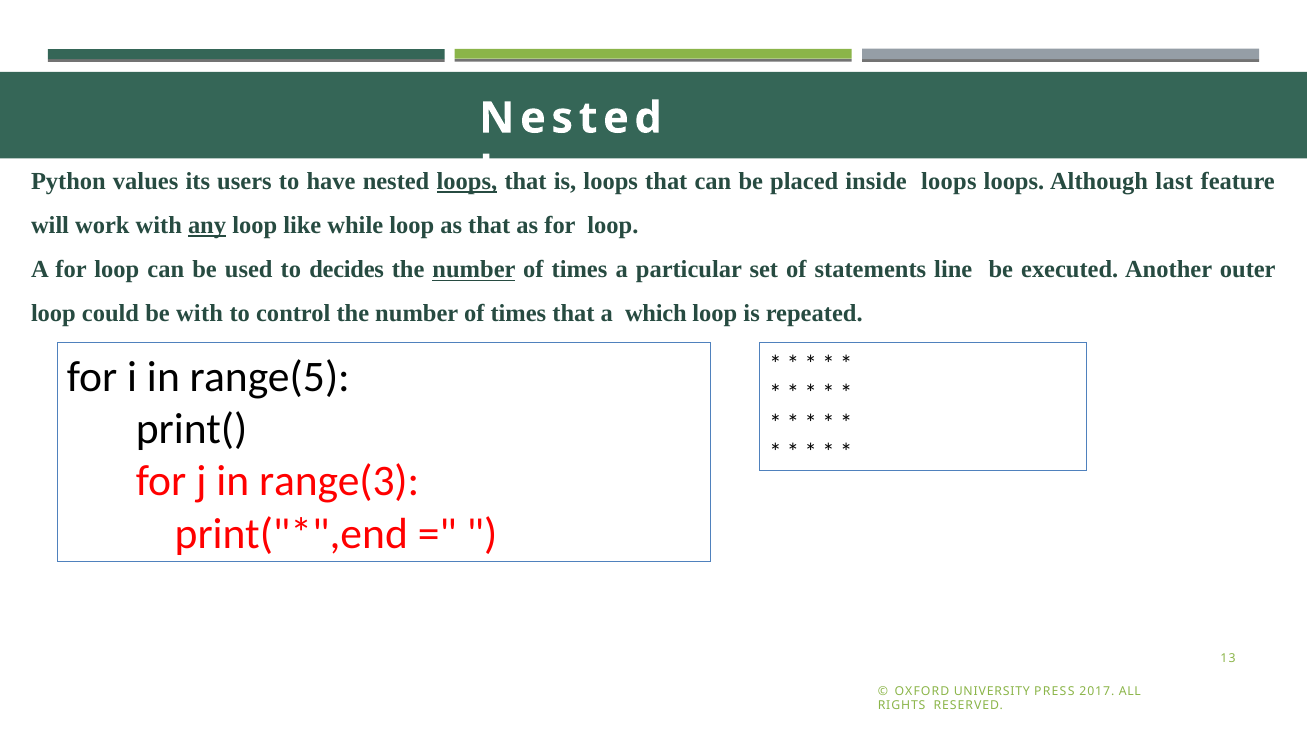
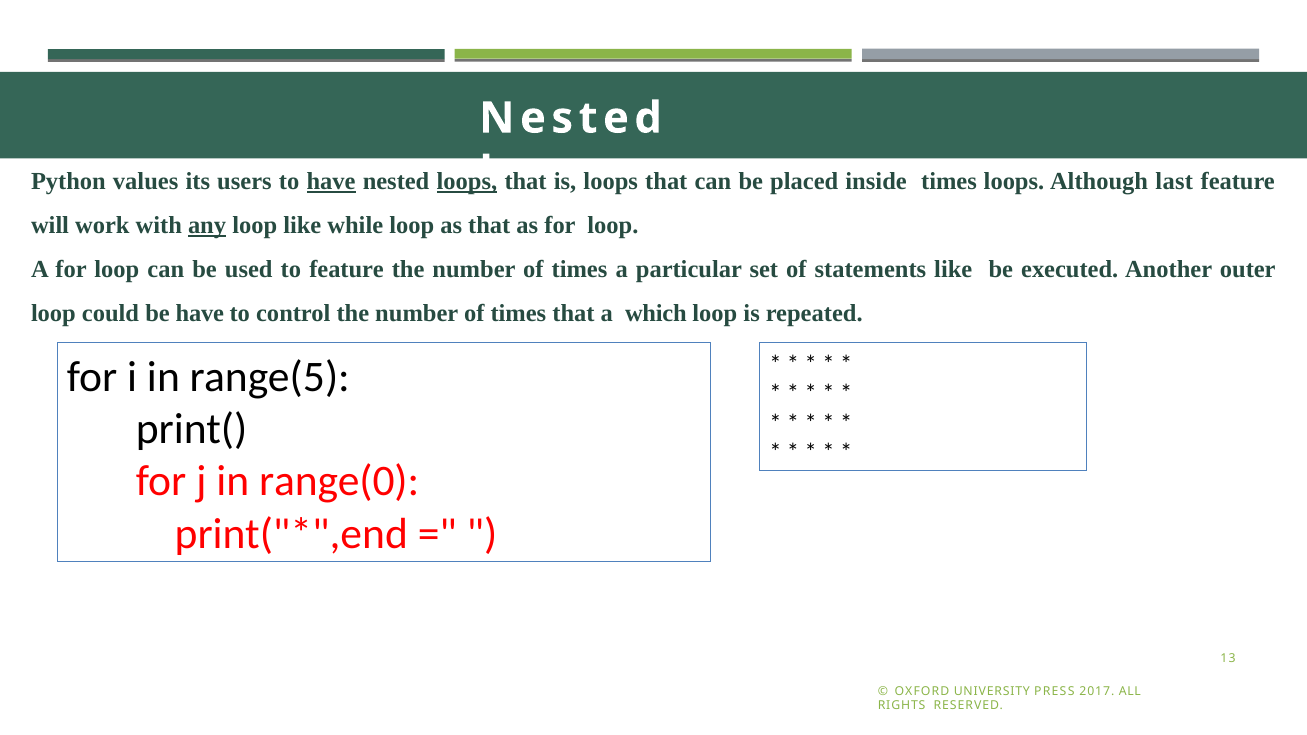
have at (331, 182) underline: none -> present
inside loops: loops -> times
to decides: decides -> feature
number at (474, 270) underline: present -> none
statements line: line -> like
be with: with -> have
range(3: range(3 -> range(0
